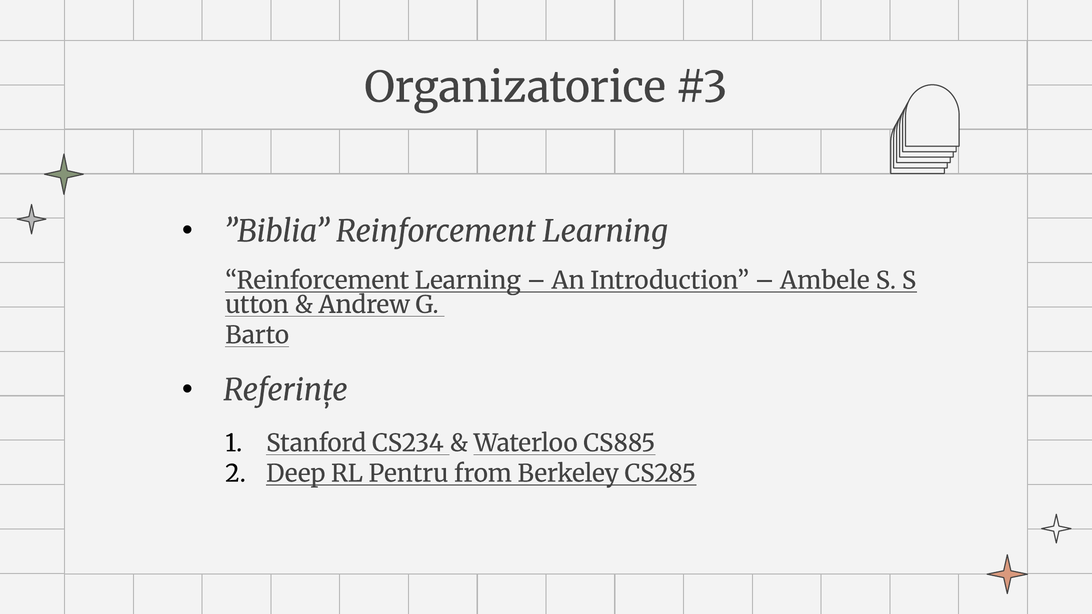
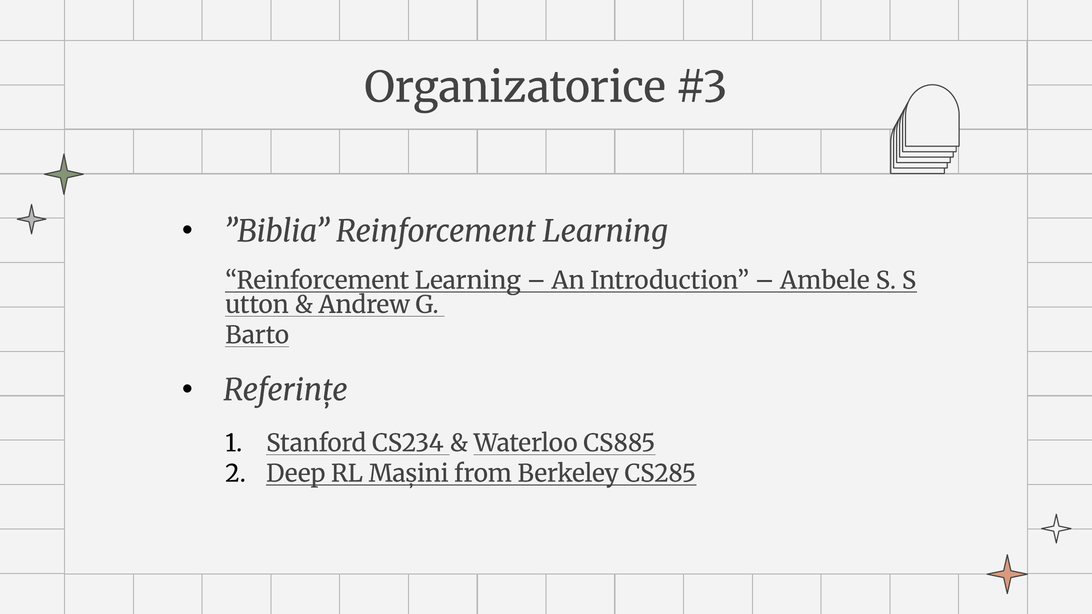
Pentru: Pentru -> Mașini
